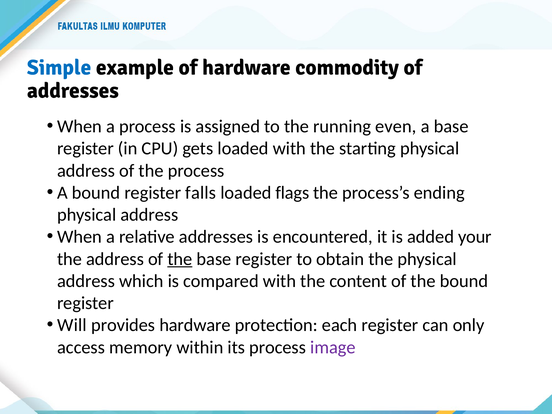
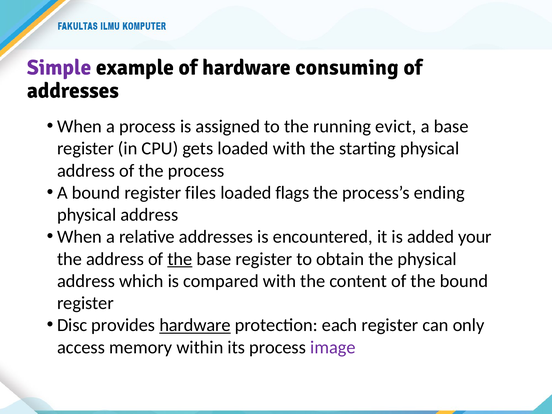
Simple colour: blue -> purple
commodity: commodity -> consuming
even: even -> evict
falls: falls -> files
Will: Will -> Disc
hardware at (195, 325) underline: none -> present
